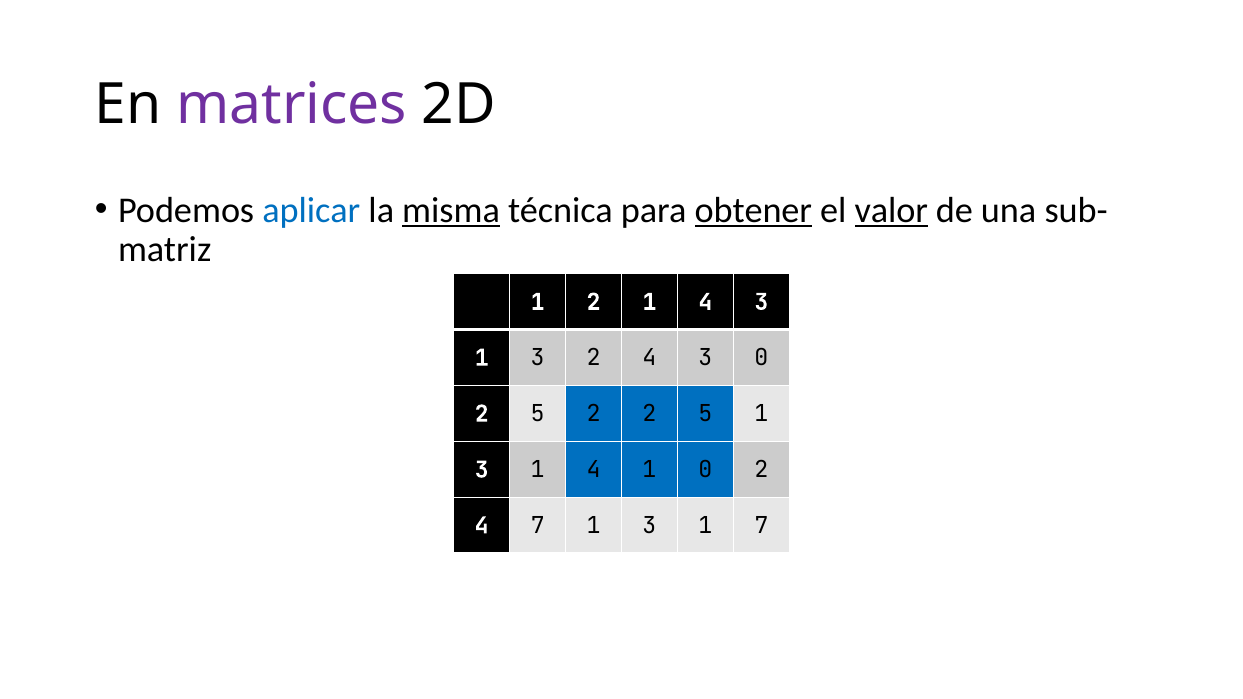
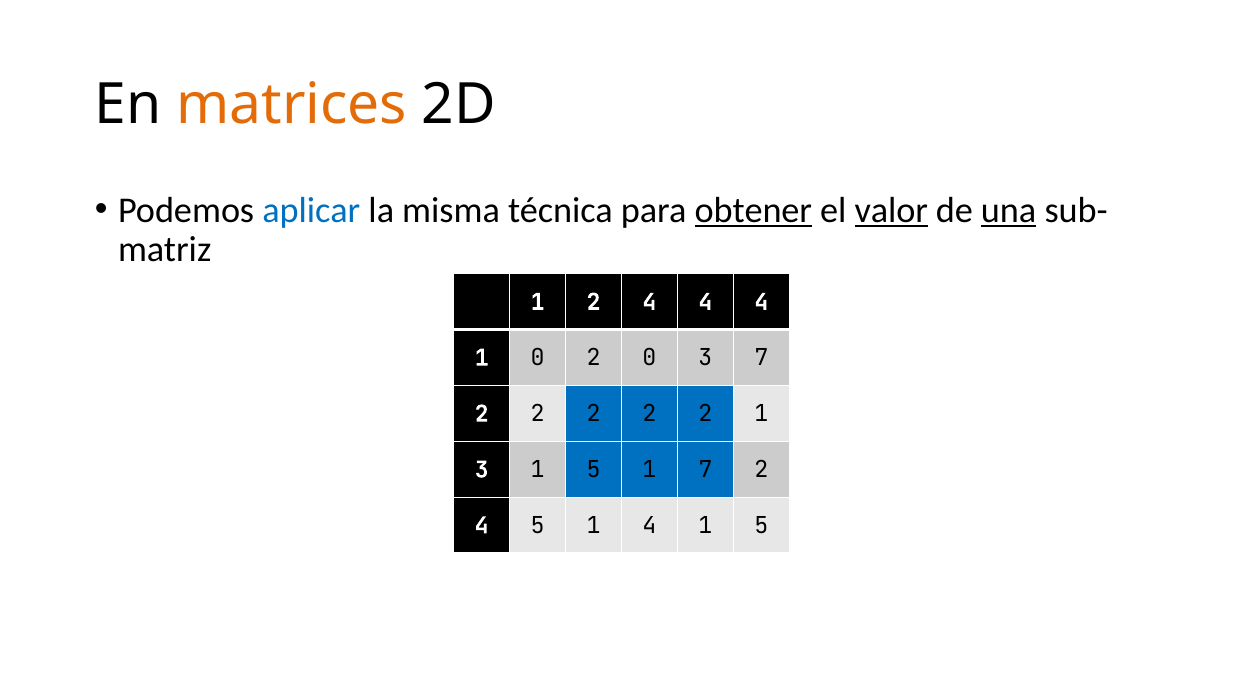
matrices colour: purple -> orange
misma underline: present -> none
una underline: none -> present
1 2 1: 1 -> 4
3 at (761, 302): 3 -> 4
3 at (538, 358): 3 -> 0
4 at (649, 358): 4 -> 0
3 0: 0 -> 7
5 at (538, 414): 5 -> 2
5 at (705, 414): 5 -> 2
3 1 4: 4 -> 5
1 0: 0 -> 7
4 7: 7 -> 5
3 at (649, 526): 3 -> 4
7 at (761, 526): 7 -> 5
